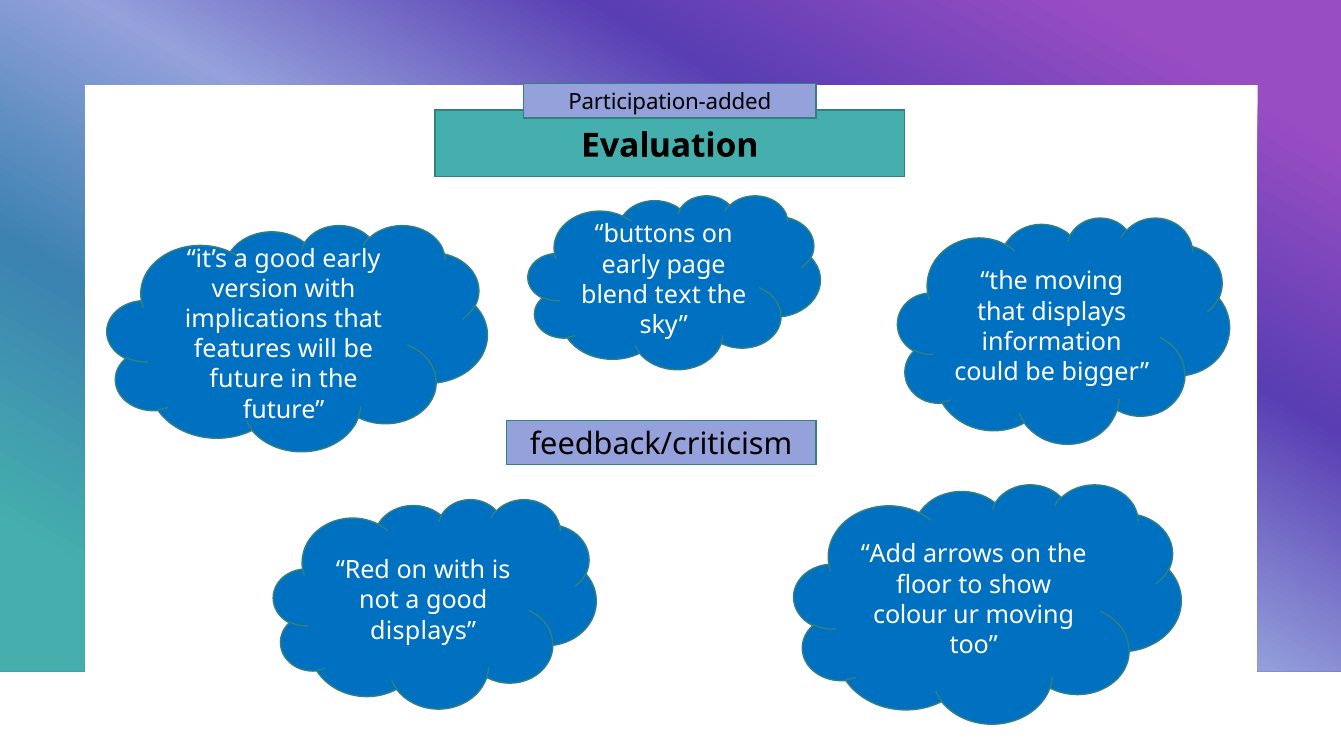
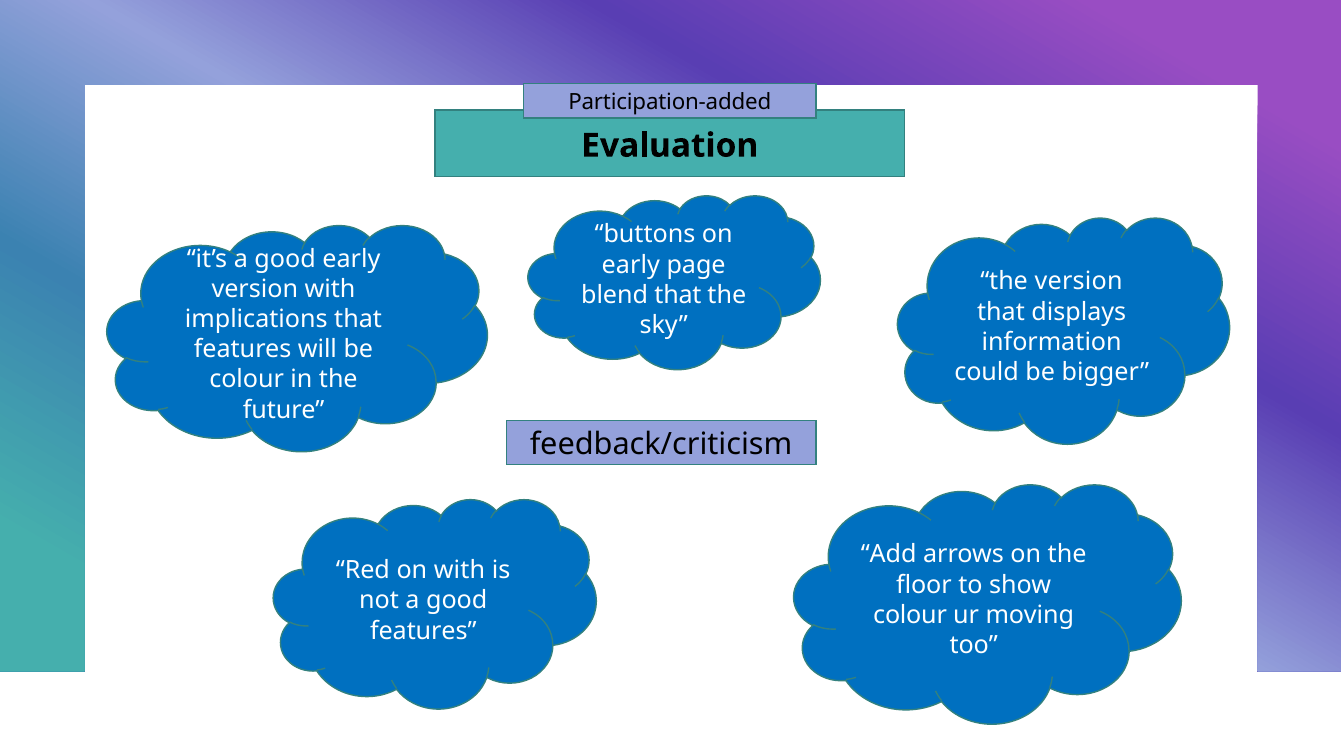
the moving: moving -> version
blend text: text -> that
future at (247, 380): future -> colour
displays at (423, 631): displays -> features
